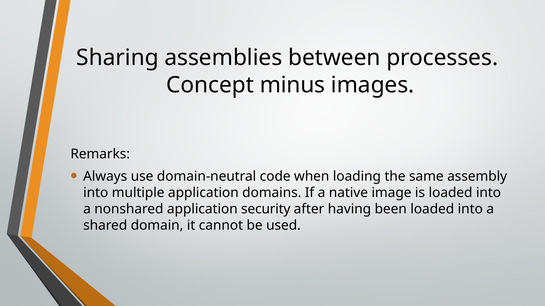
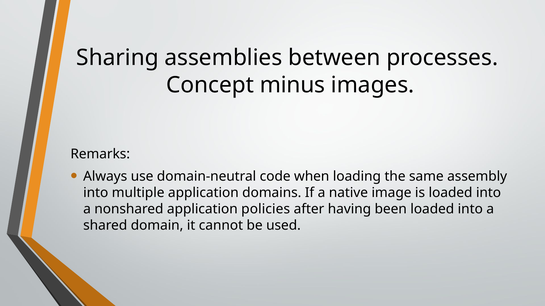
security: security -> policies
